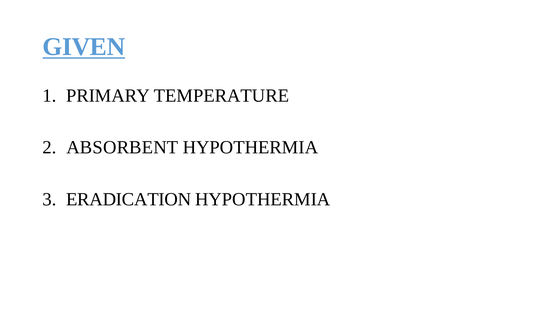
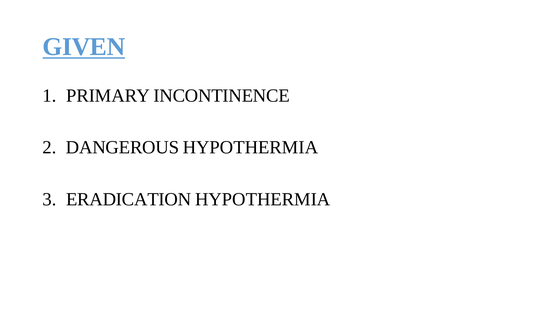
TEMPERATURE: TEMPERATURE -> INCONTINENCE
ABSORBENT: ABSORBENT -> DANGEROUS
